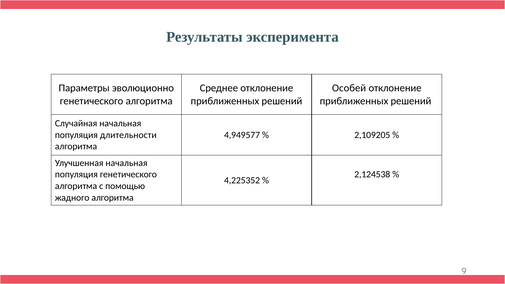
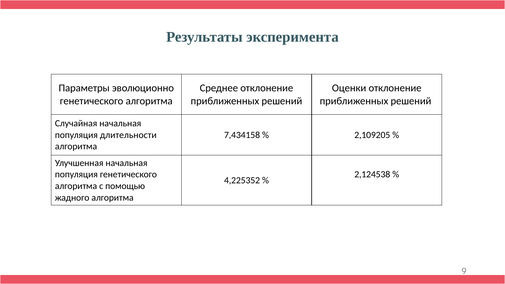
Особей: Особей -> Оценки
4,949577: 4,949577 -> 7,434158
